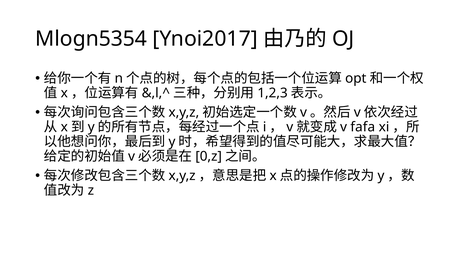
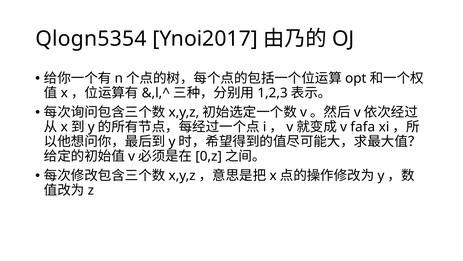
Mlogn5354: Mlogn5354 -> Qlogn5354
